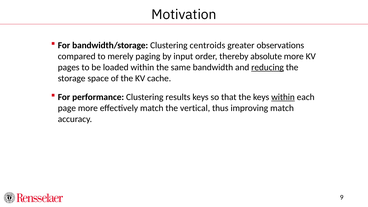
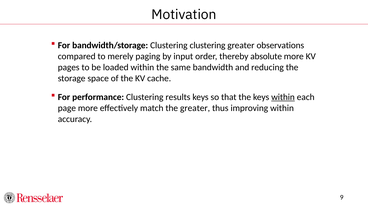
Clustering centroids: centroids -> clustering
reducing underline: present -> none
the vertical: vertical -> greater
improving match: match -> within
